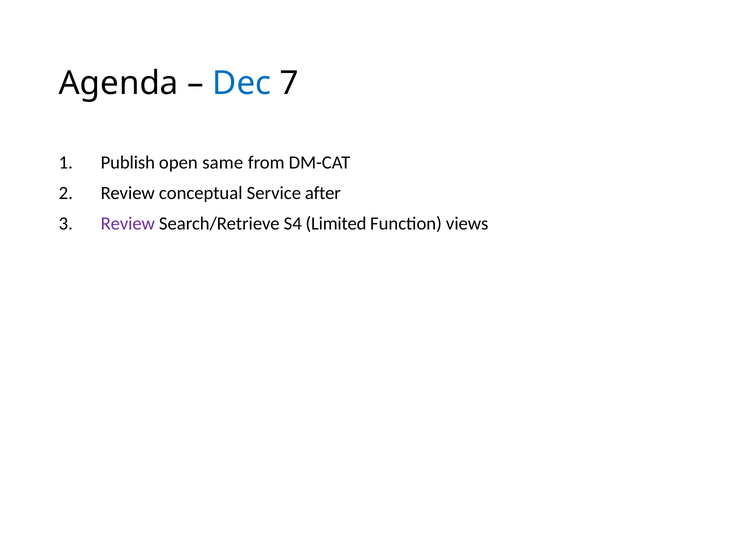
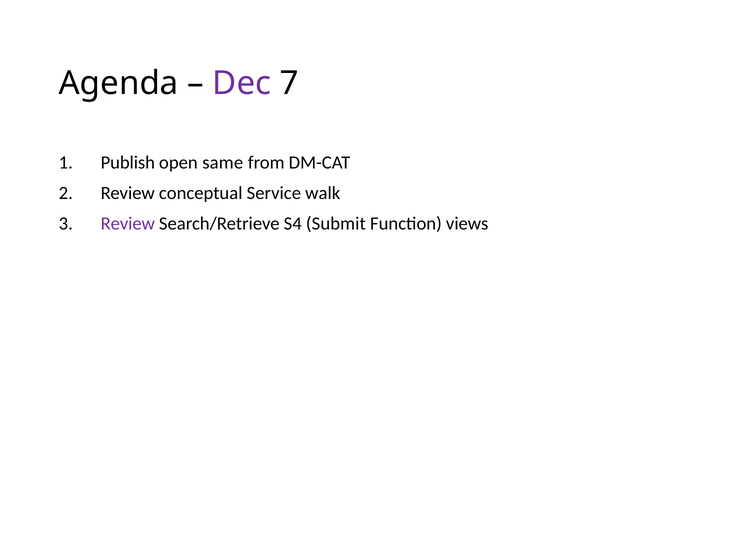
Dec colour: blue -> purple
after: after -> walk
Limited: Limited -> Submit
